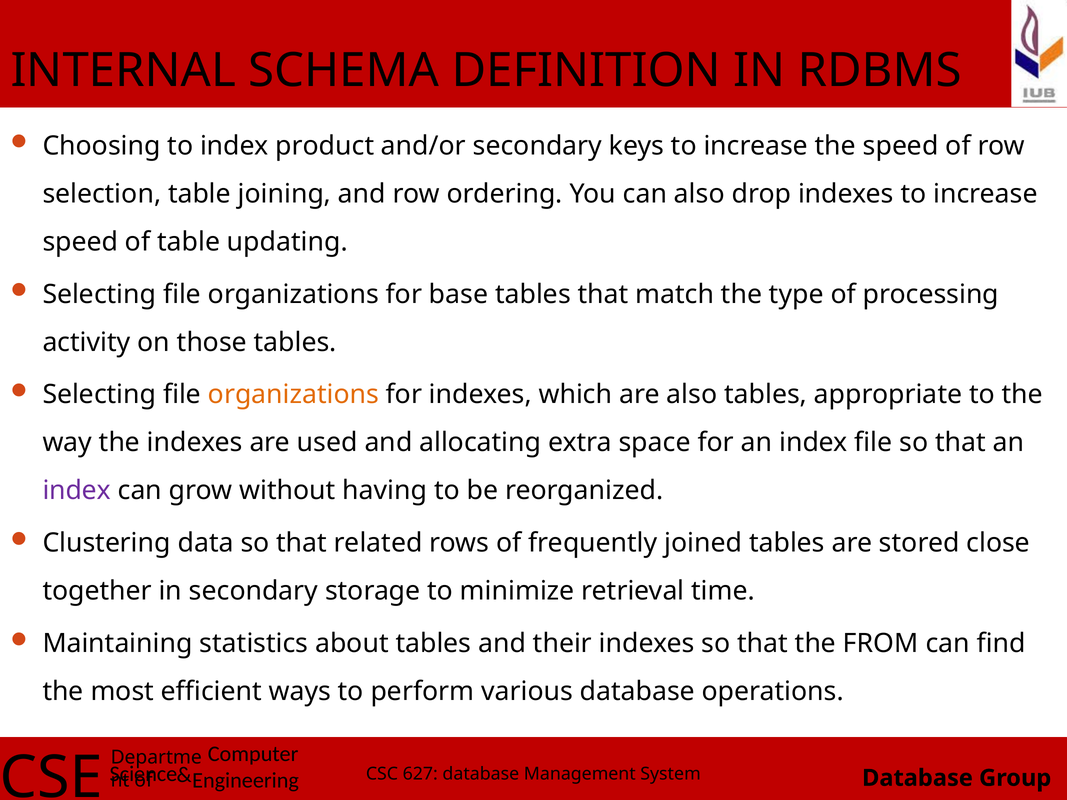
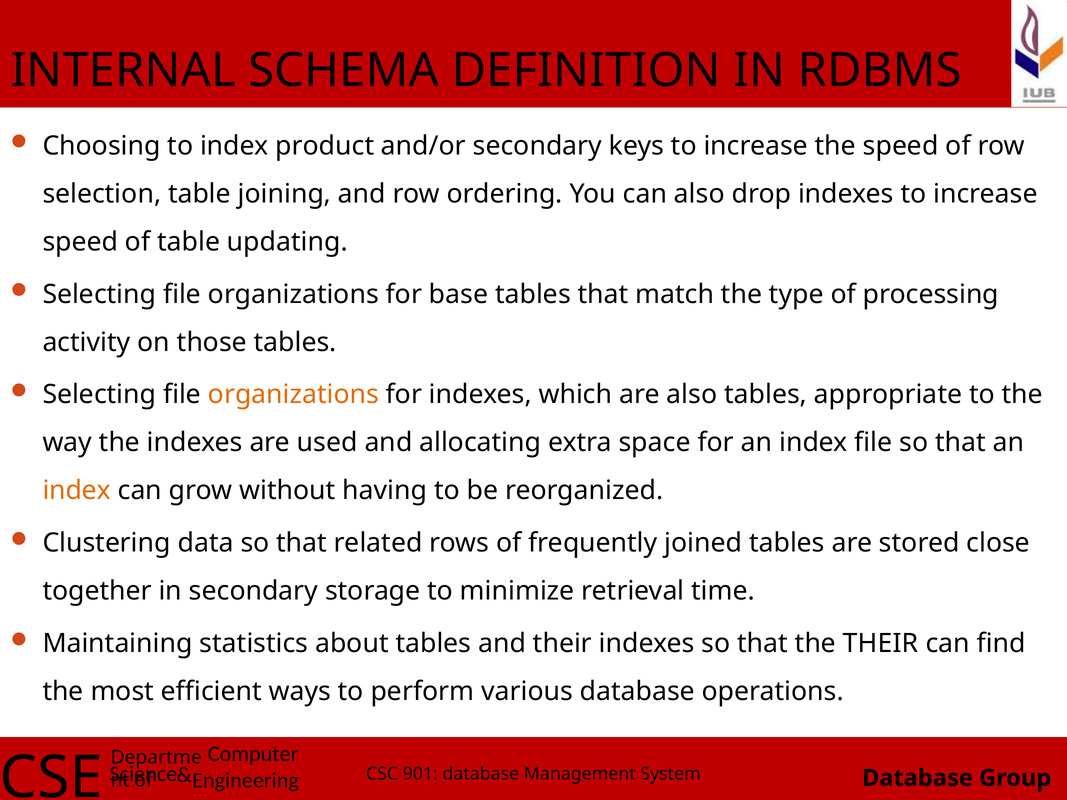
index at (77, 491) colour: purple -> orange
the FROM: FROM -> THEIR
627: 627 -> 901
